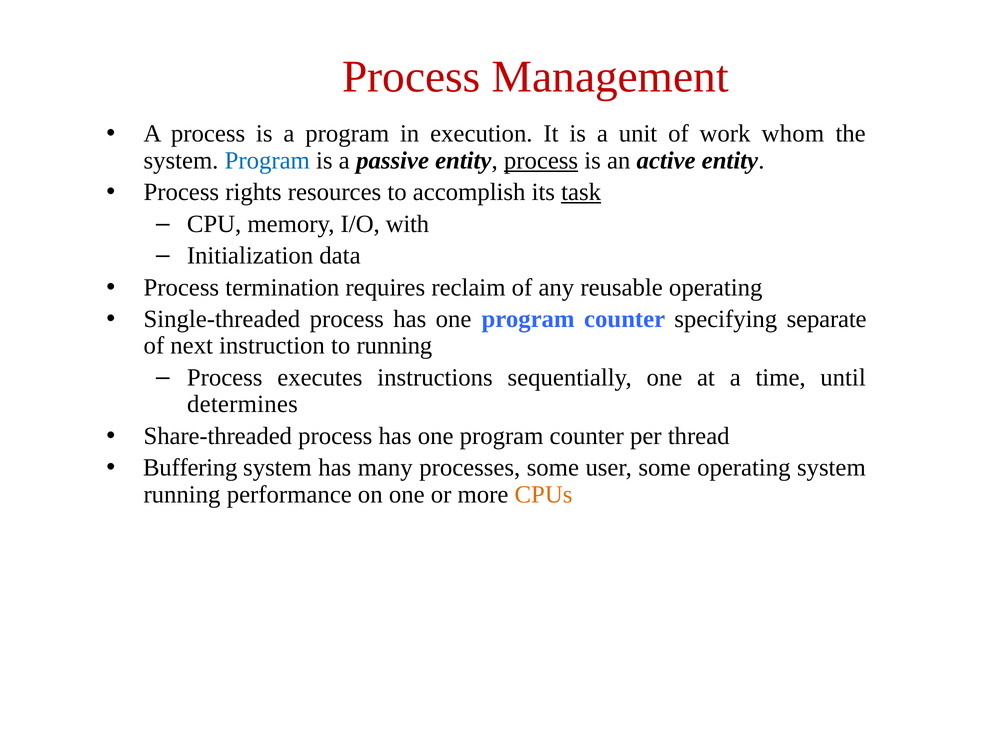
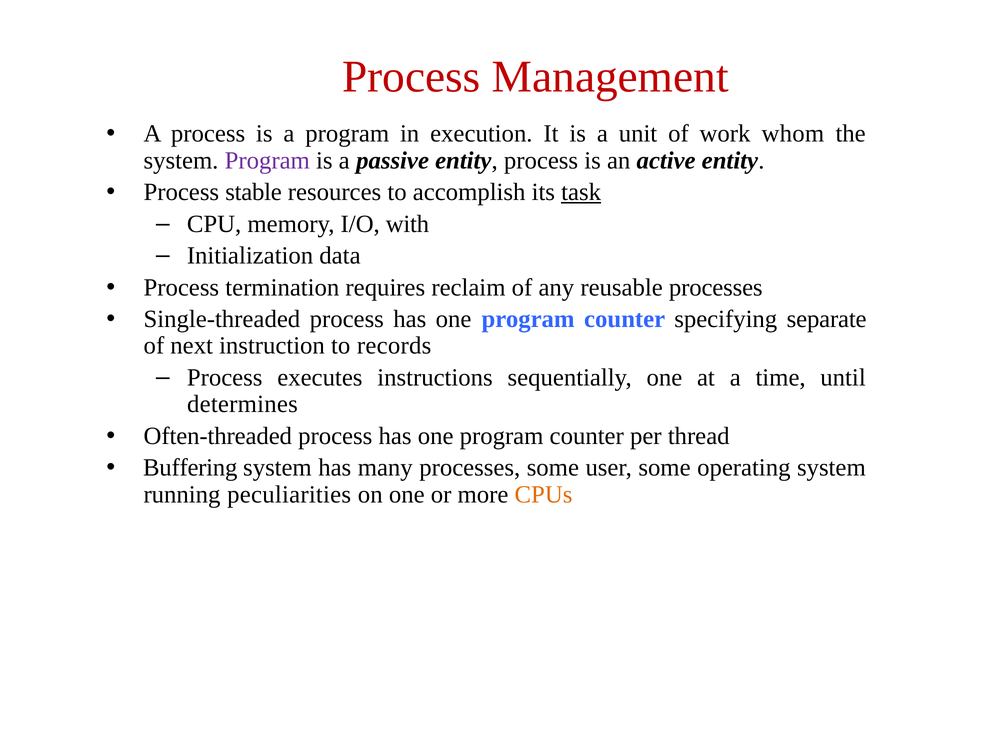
Program at (267, 161) colour: blue -> purple
process at (541, 161) underline: present -> none
rights: rights -> stable
reusable operating: operating -> processes
to running: running -> records
Share-threaded: Share-threaded -> Often-threaded
performance: performance -> peculiarities
